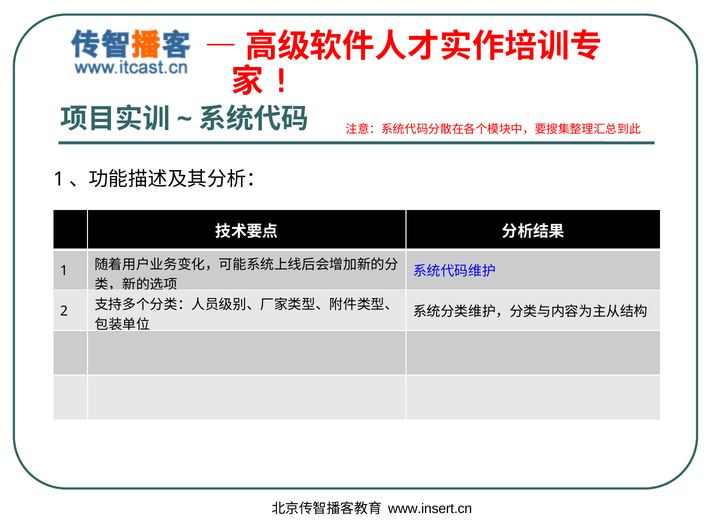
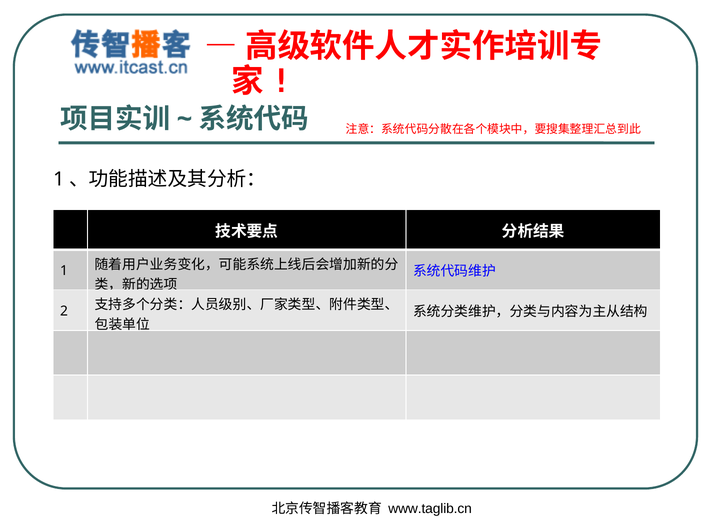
www.insert.cn: www.insert.cn -> www.taglib.cn
